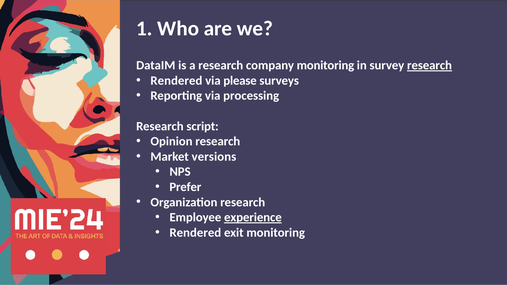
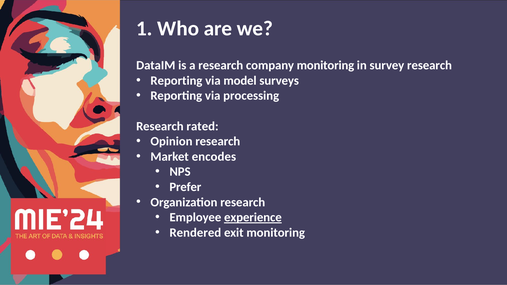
research at (429, 65) underline: present -> none
Rendered at (176, 81): Rendered -> Reporting
please: please -> model
script: script -> rated
versions: versions -> encodes
